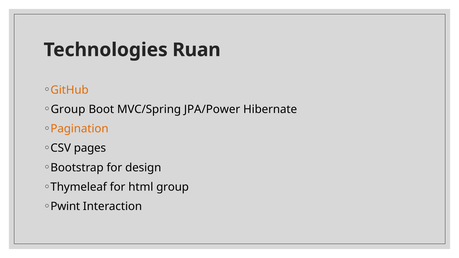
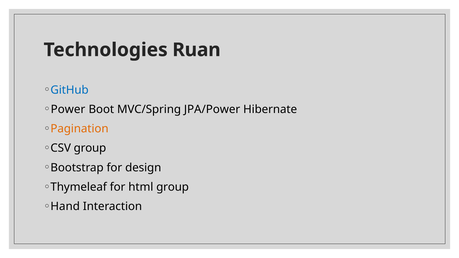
GitHub colour: orange -> blue
Group at (68, 109): Group -> Power
CSV pages: pages -> group
Pwint: Pwint -> Hand
